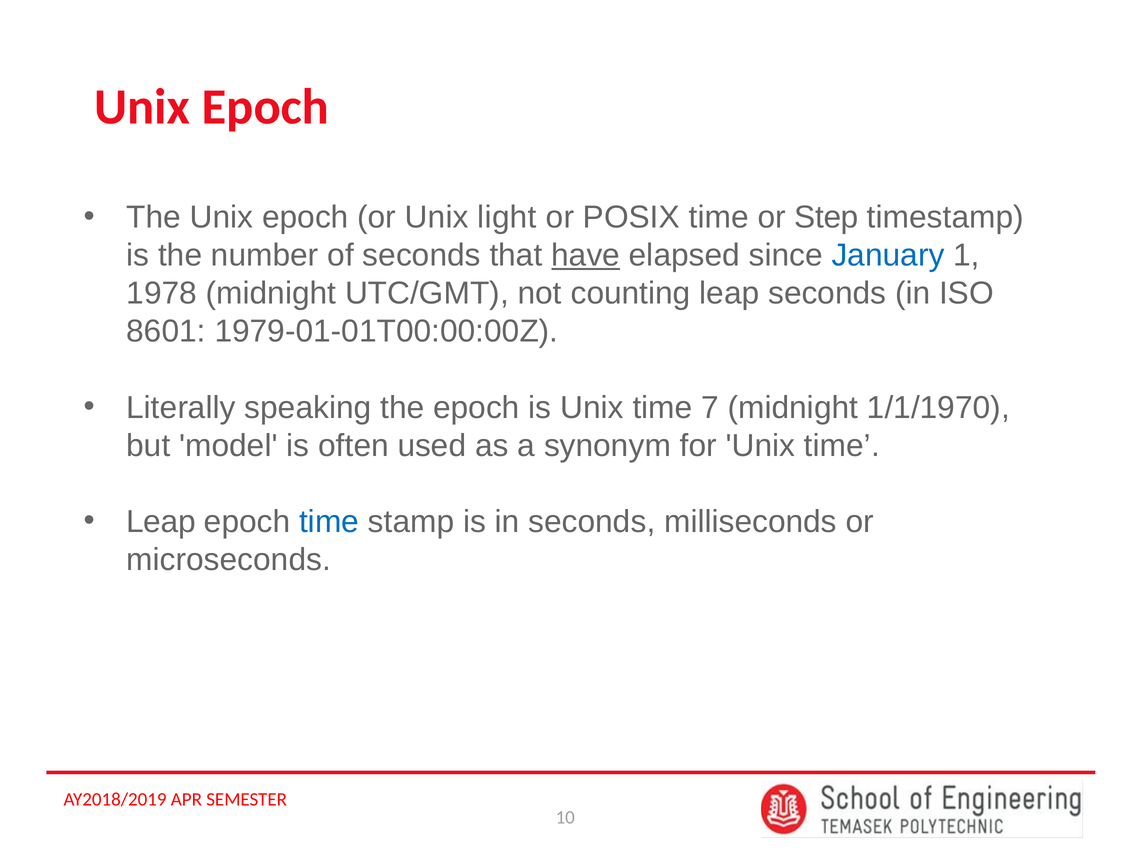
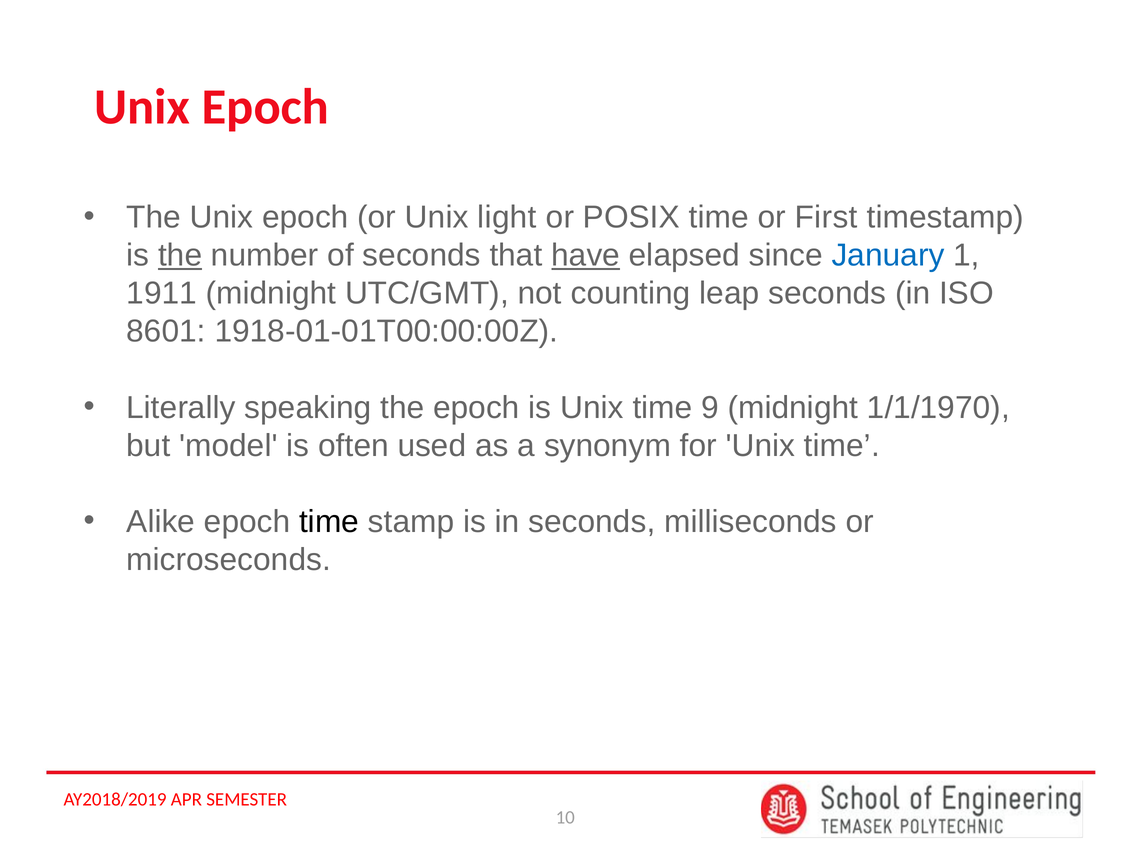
Step: Step -> First
the at (180, 255) underline: none -> present
1978: 1978 -> 1911
1979-01-01T00:00:00Z: 1979-01-01T00:00:00Z -> 1918-01-01T00:00:00Z
7: 7 -> 9
Leap at (161, 522): Leap -> Alike
time at (329, 522) colour: blue -> black
